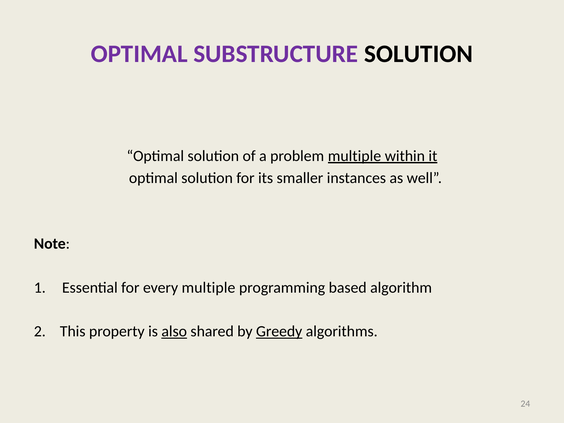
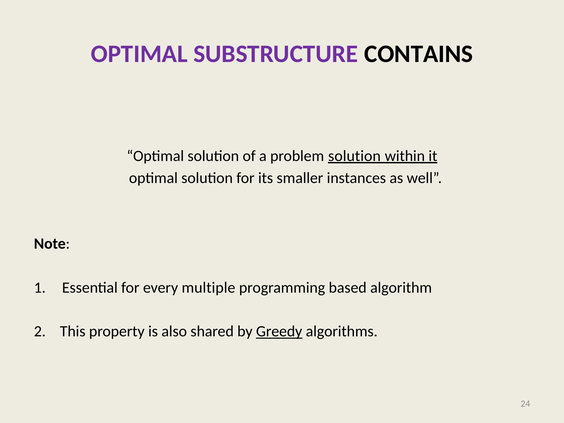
SUBSTRUCTURE SOLUTION: SOLUTION -> CONTAINS
problem multiple: multiple -> solution
also underline: present -> none
